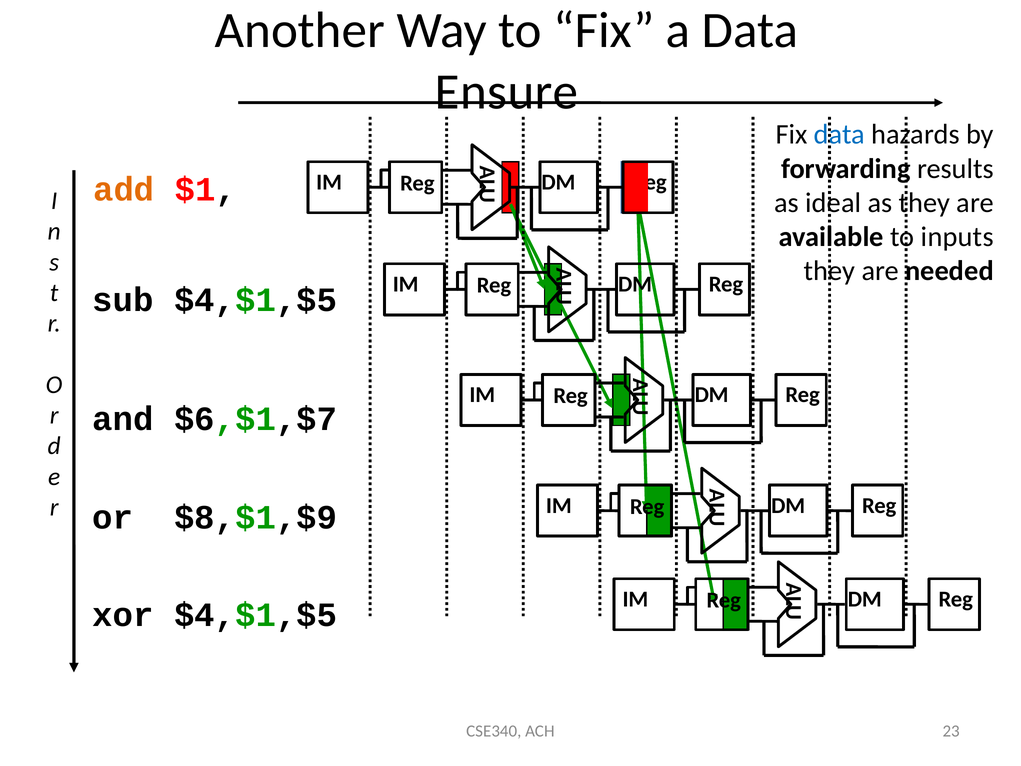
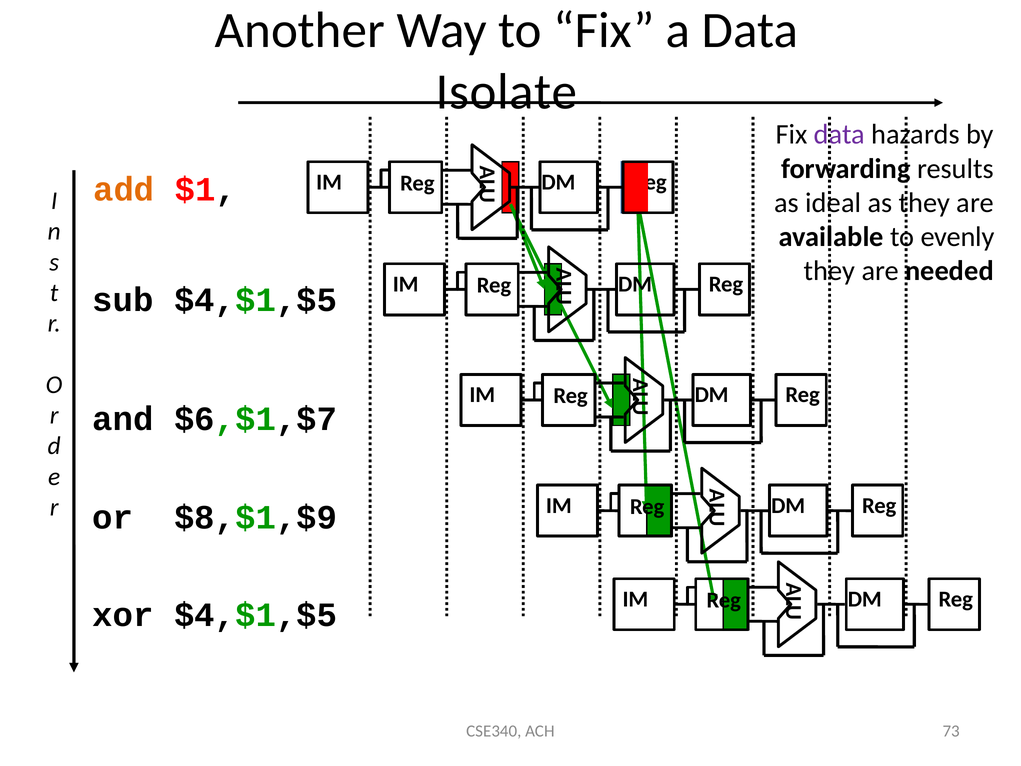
Ensure: Ensure -> Isolate
data at (839, 135) colour: blue -> purple
inputs: inputs -> evenly
23: 23 -> 73
